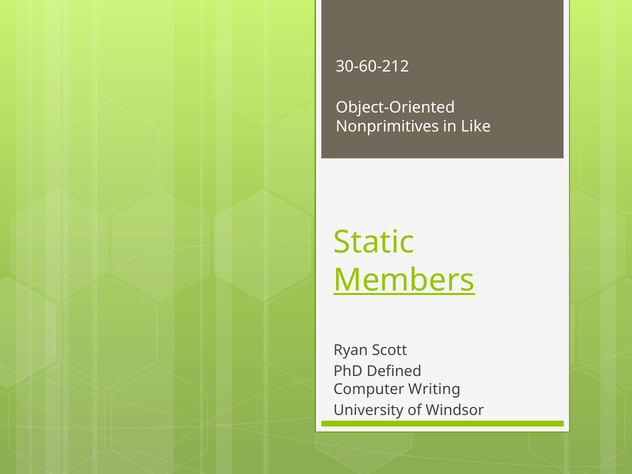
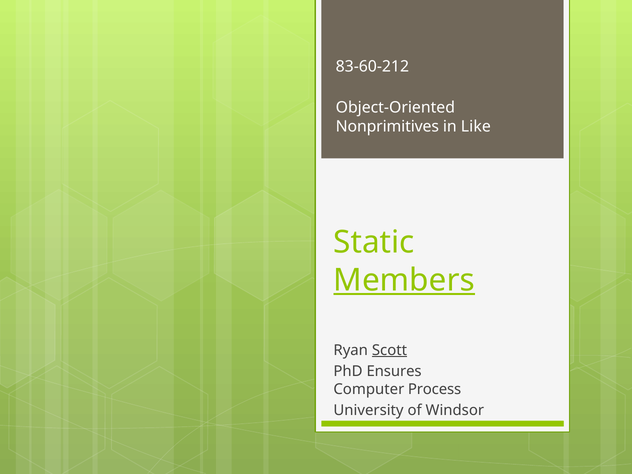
30-60-212: 30-60-212 -> 83-60-212
Scott underline: none -> present
Defined: Defined -> Ensures
Writing: Writing -> Process
